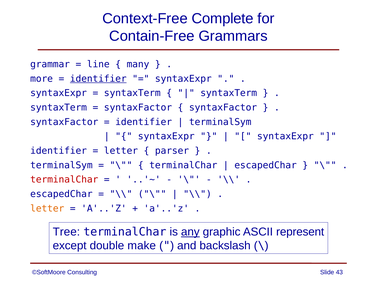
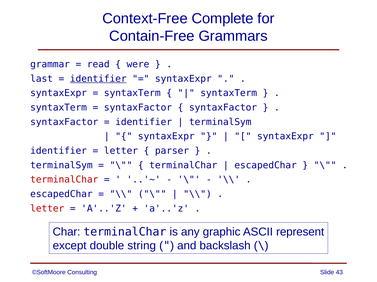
line: line -> read
many: many -> were
more: more -> last
letter at (47, 209) colour: orange -> red
Tree: Tree -> Char
any underline: present -> none
make: make -> string
